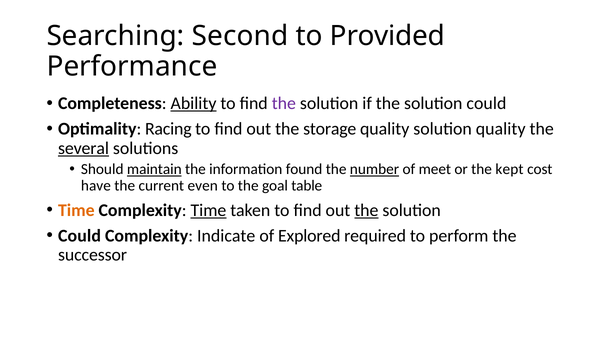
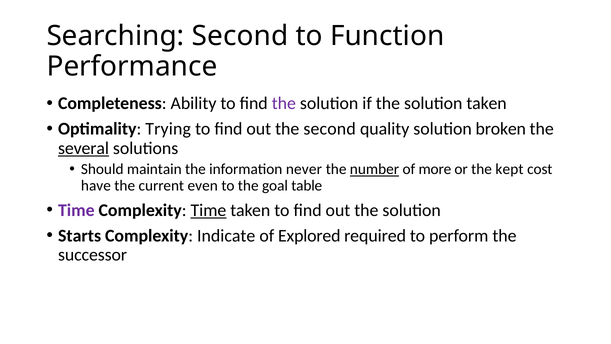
Provided: Provided -> Function
Ability underline: present -> none
solution could: could -> taken
Racing: Racing -> Trying
the storage: storage -> second
solution quality: quality -> broken
maintain underline: present -> none
found: found -> never
meet: meet -> more
Time at (76, 210) colour: orange -> purple
the at (366, 210) underline: present -> none
Could at (80, 236): Could -> Starts
